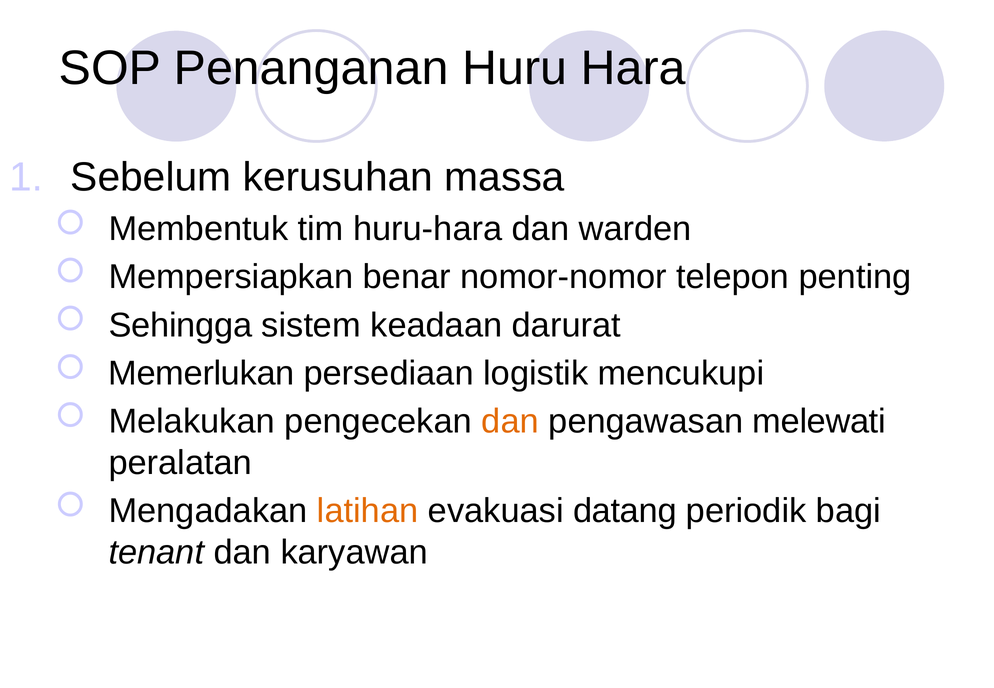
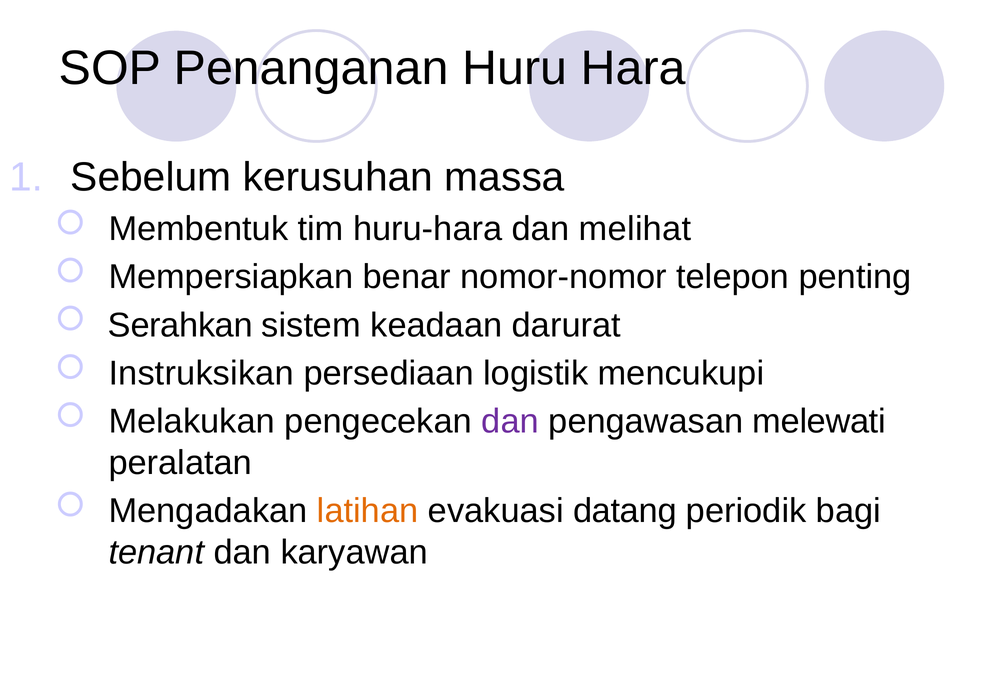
warden: warden -> melihat
Sehingga: Sehingga -> Serahkan
Memerlukan: Memerlukan -> Instruksikan
dan at (510, 422) colour: orange -> purple
